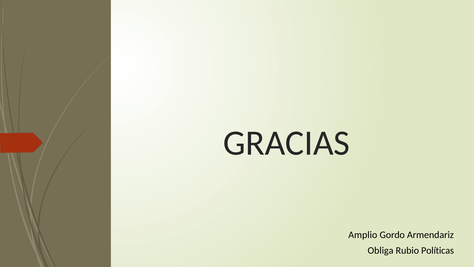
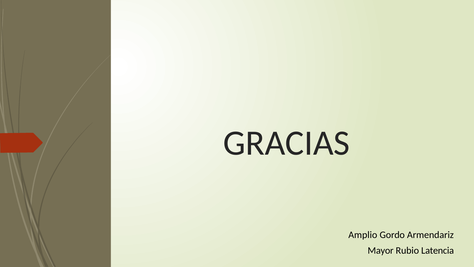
Obliga: Obliga -> Mayor
Políticas: Políticas -> Latencia
